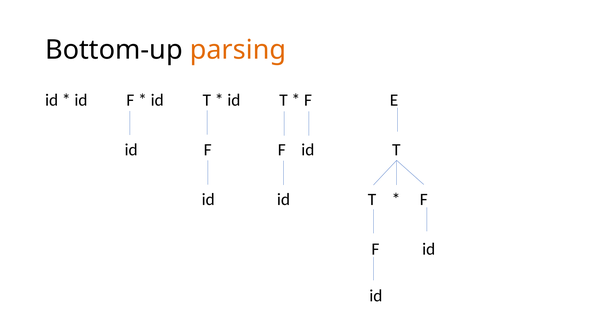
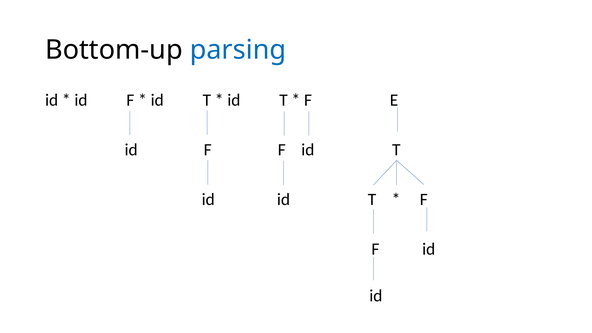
parsing colour: orange -> blue
